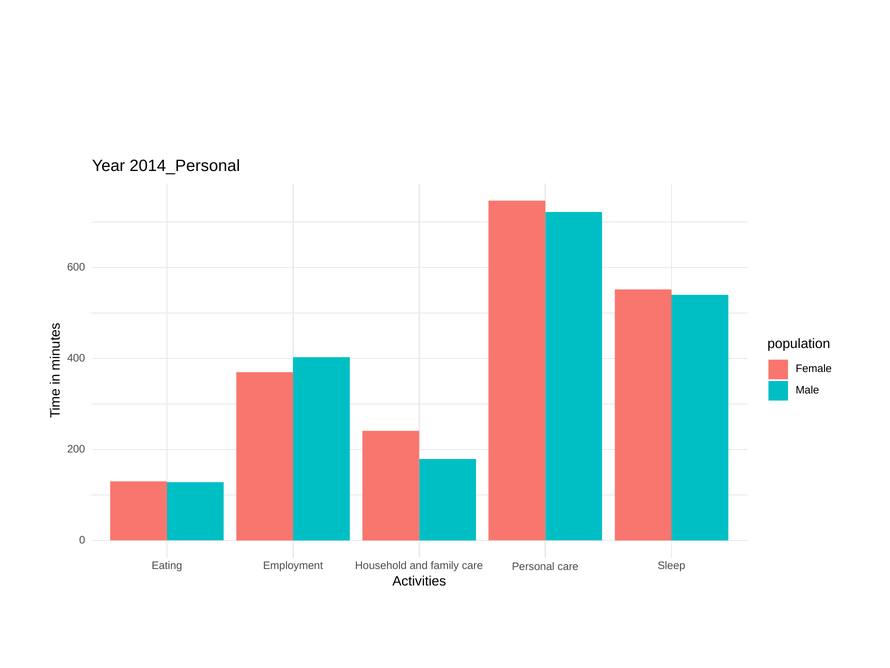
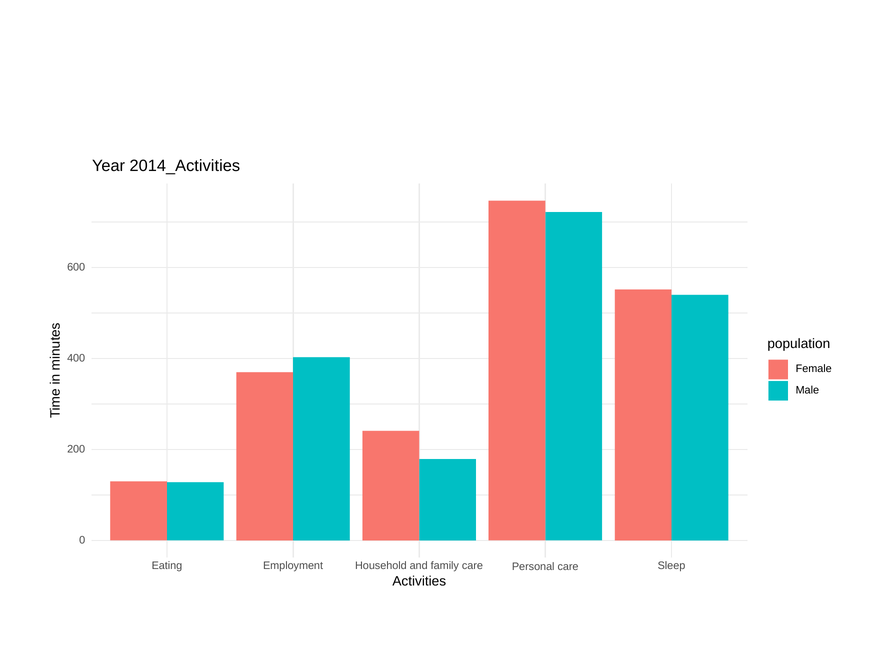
2014_Personal: 2014_Personal -> 2014_Activities
